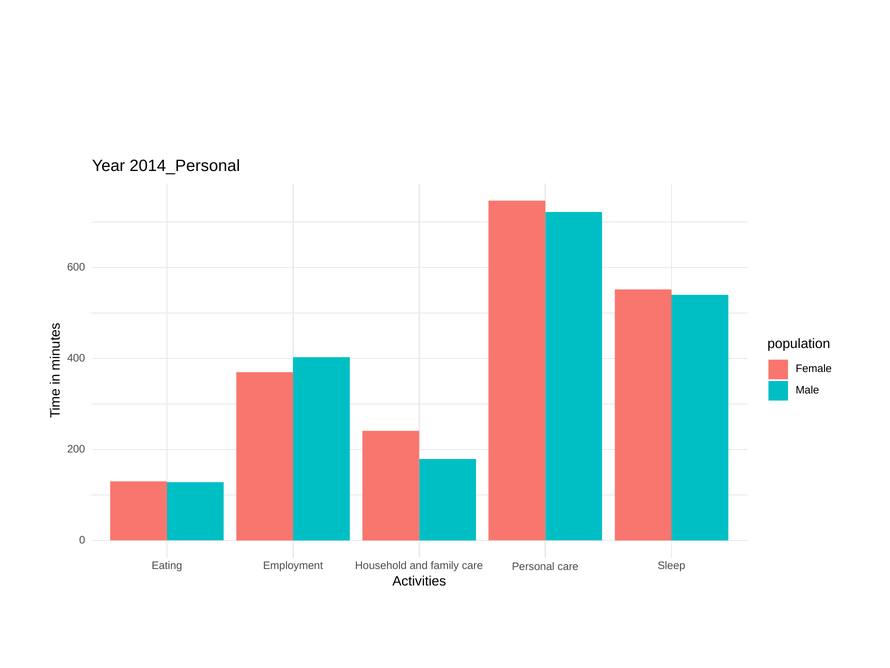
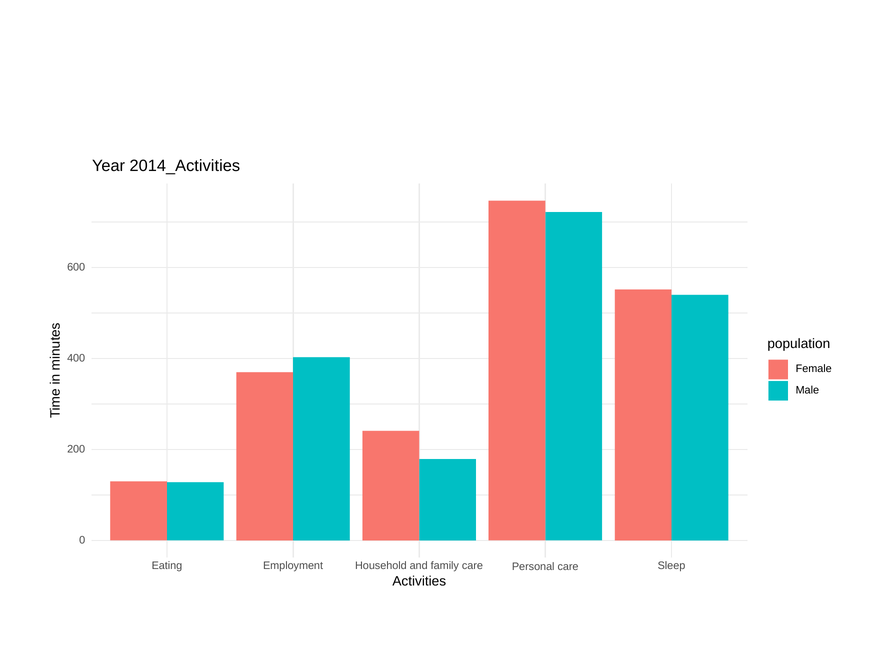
2014_Personal: 2014_Personal -> 2014_Activities
